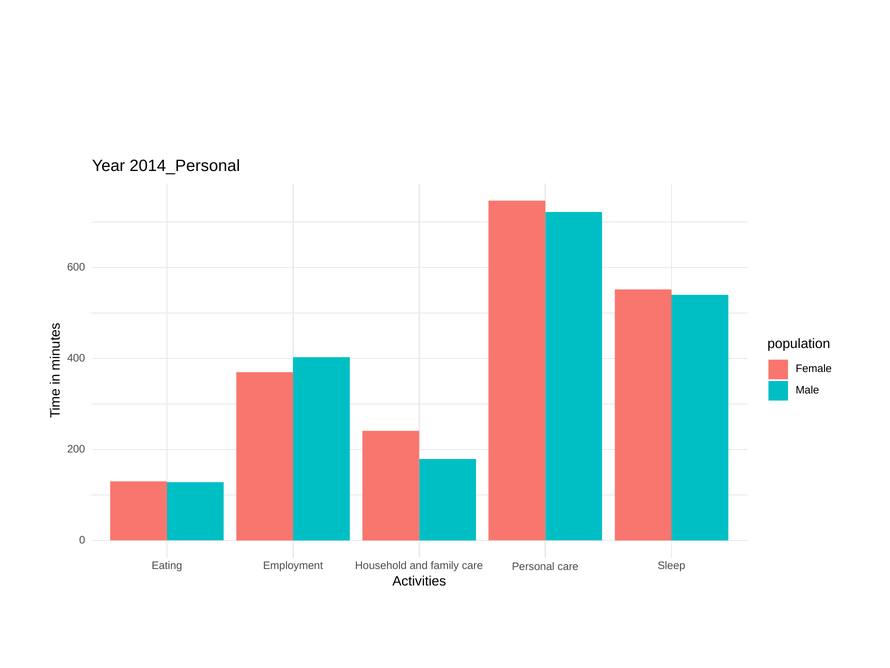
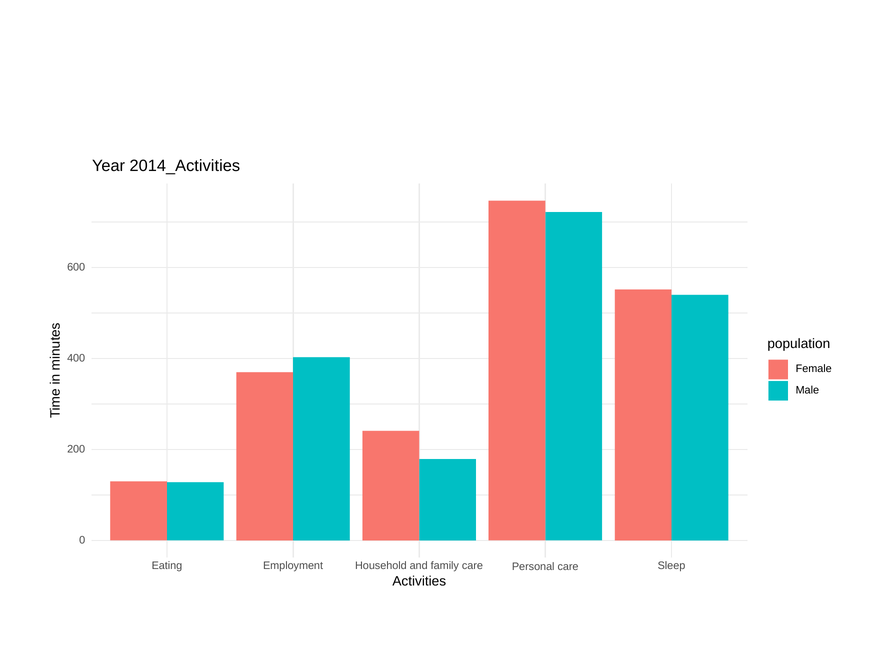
2014_Personal: 2014_Personal -> 2014_Activities
